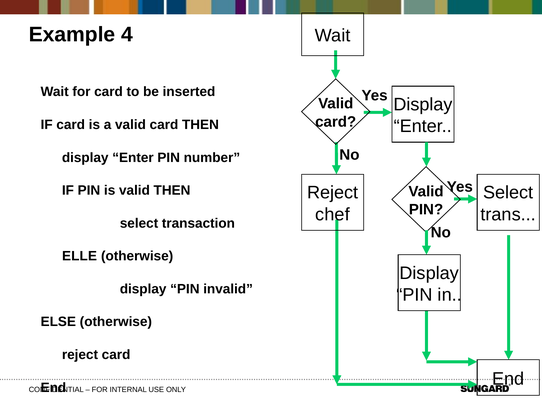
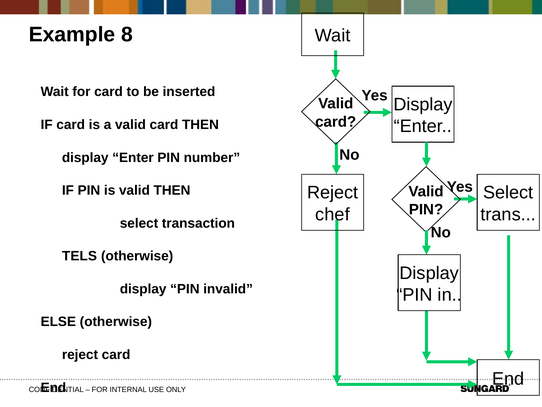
4: 4 -> 8
ELLE: ELLE -> TELS
